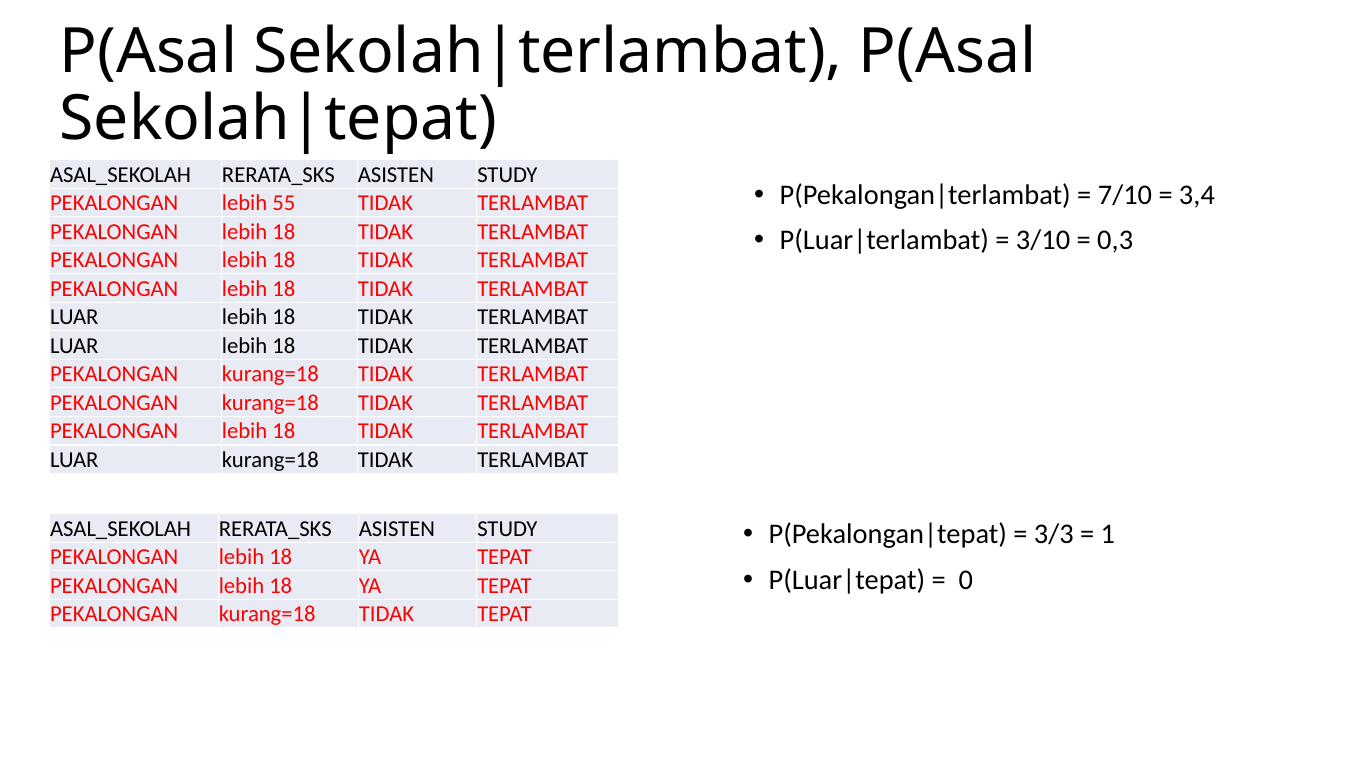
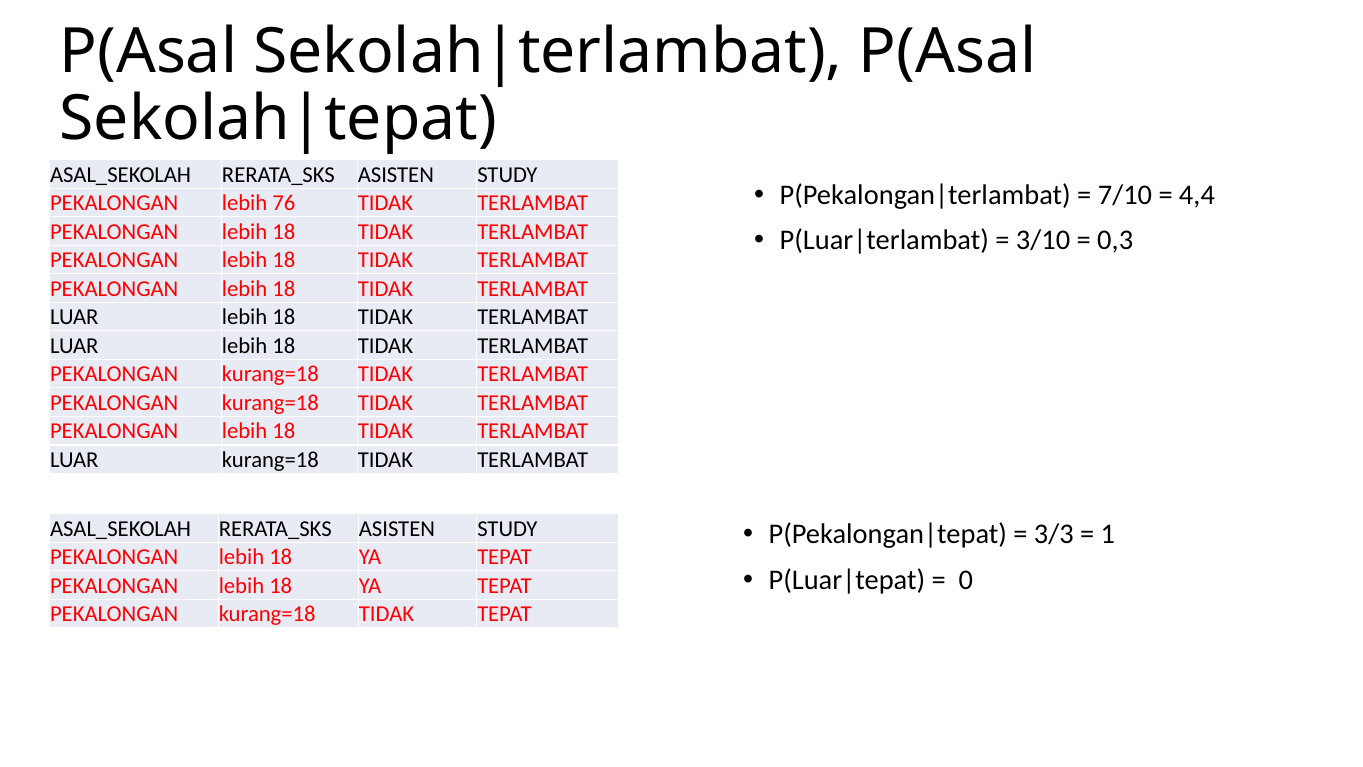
3,4: 3,4 -> 4,4
55: 55 -> 76
